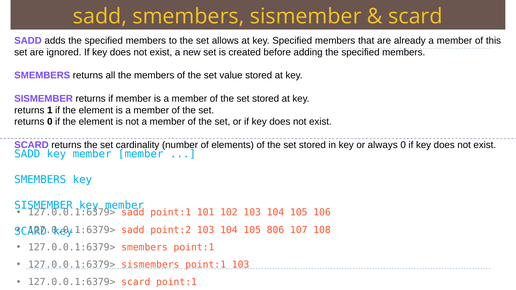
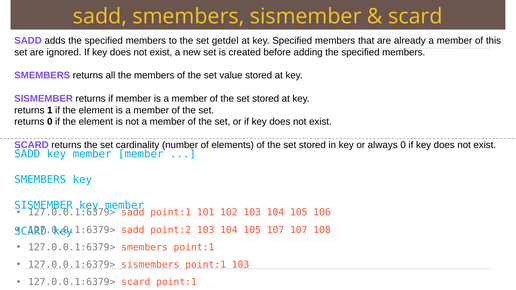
allows: allows -> getdel
105 806: 806 -> 107
